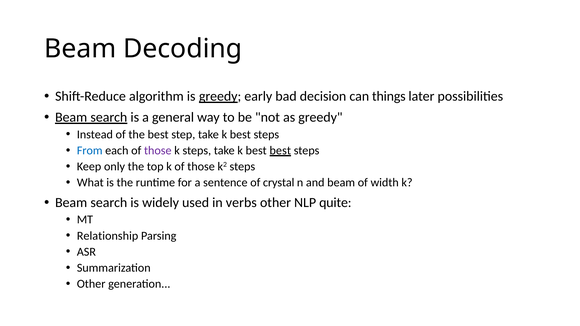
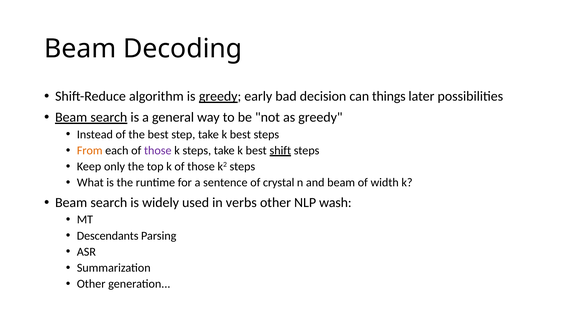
From colour: blue -> orange
best best: best -> shift
quite: quite -> wash
Relationship: Relationship -> Descendants
